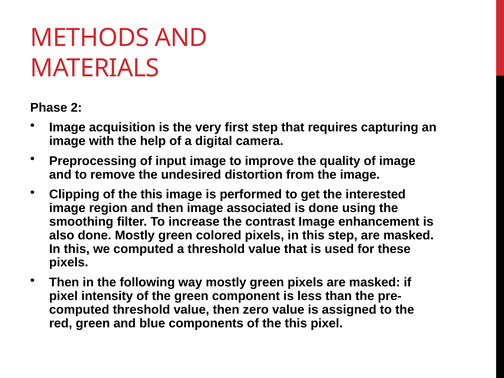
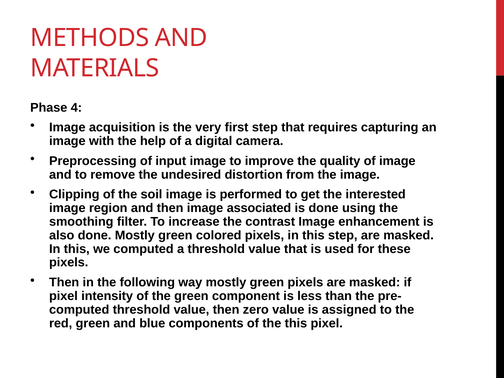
2: 2 -> 4
Clipping of the this: this -> soil
